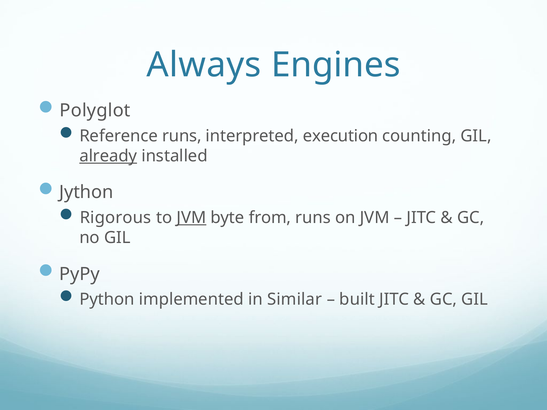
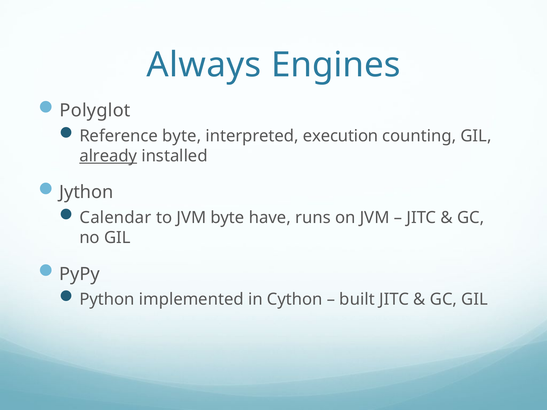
Reference runs: runs -> byte
Rigorous: Rigorous -> Calendar
JVM at (191, 218) underline: present -> none
from: from -> have
Similar: Similar -> Cython
